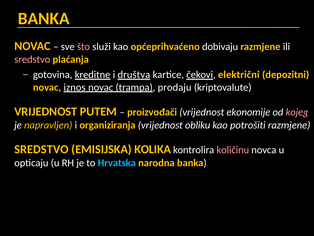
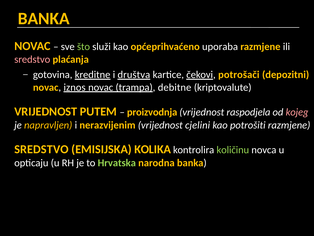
što colour: pink -> light green
dobivaju: dobivaju -> uporaba
električni: električni -> potrošači
prodaju: prodaju -> debitne
proizvođači: proizvođači -> proizvodnja
ekonomije: ekonomije -> raspodjela
organiziranja: organiziranja -> nerazvijenim
obliku: obliku -> cjelini
količinu colour: pink -> light green
Hrvatska colour: light blue -> light green
